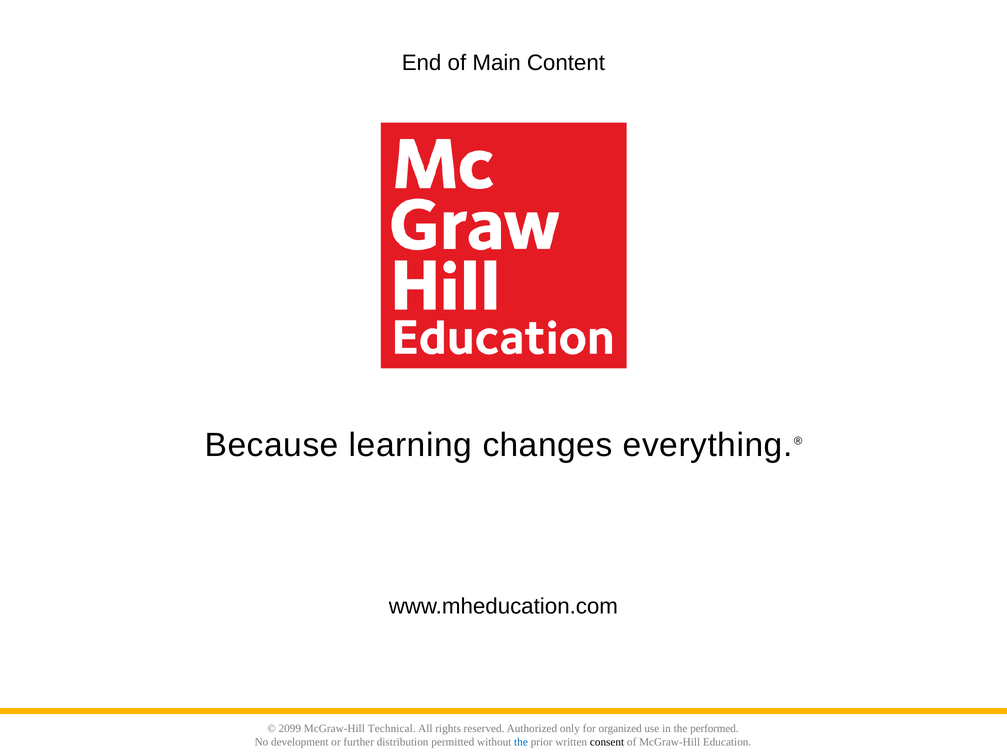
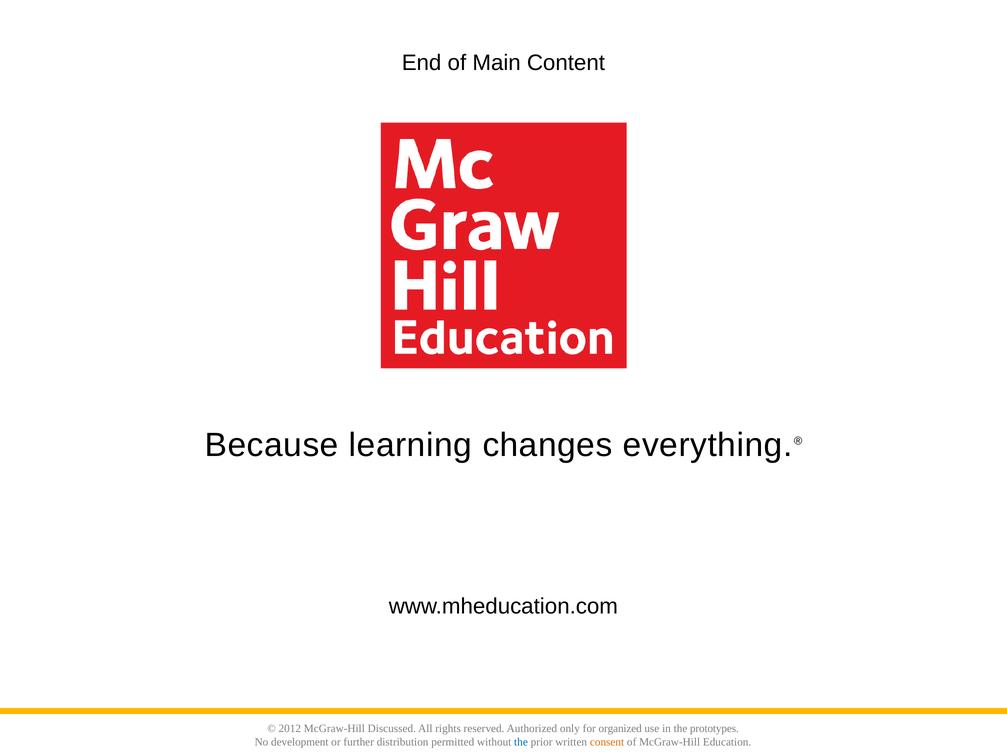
2099: 2099 -> 2012
Technical: Technical -> Discussed
performed: performed -> prototypes
consent colour: black -> orange
